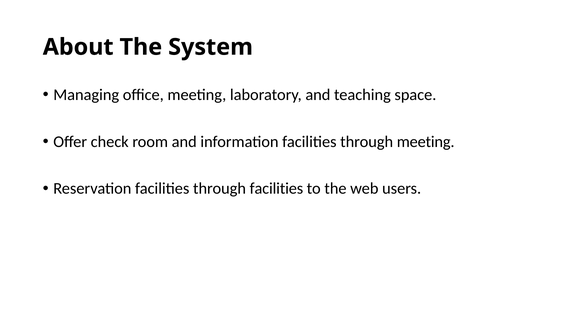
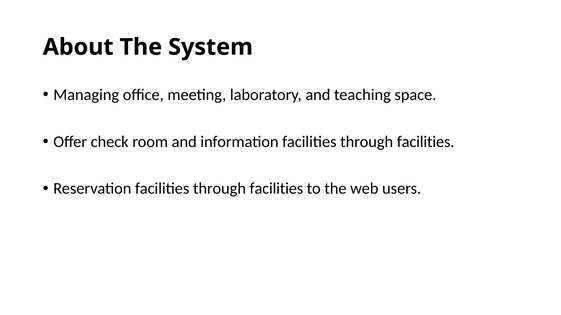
information facilities through meeting: meeting -> facilities
